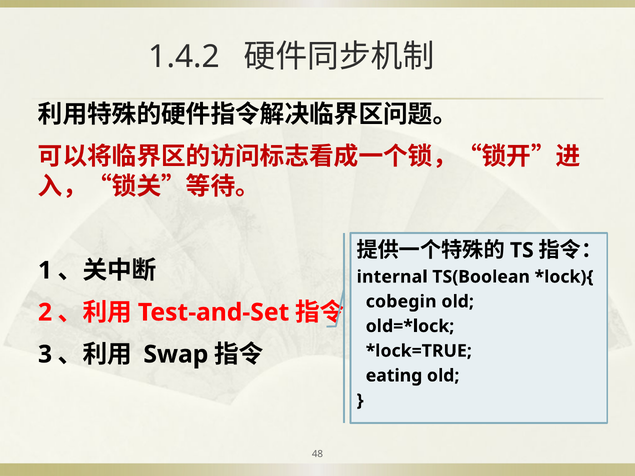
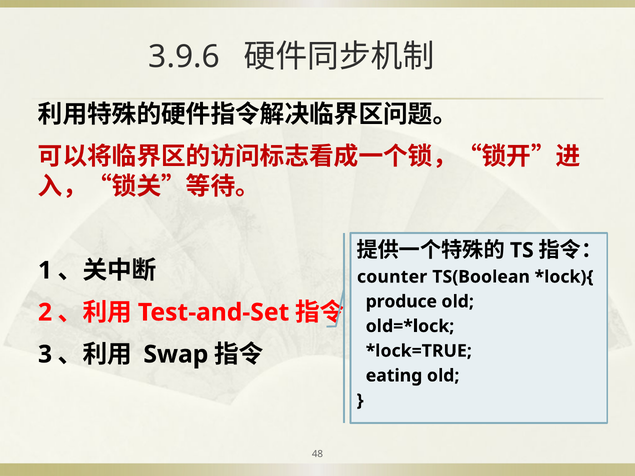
1.4.2: 1.4.2 -> 3.9.6
internal: internal -> counter
cobegin: cobegin -> produce
